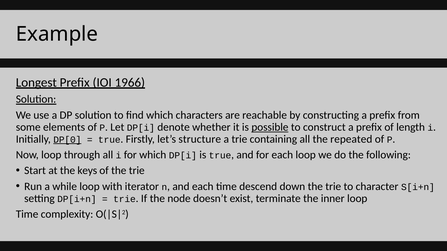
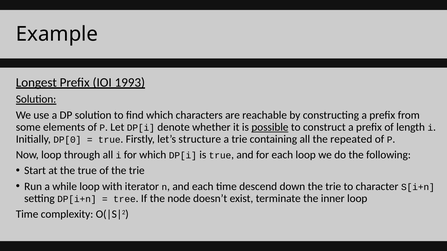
1966: 1966 -> 1993
DP[0 underline: present -> none
the keys: keys -> true
trie at (125, 199): trie -> tree
